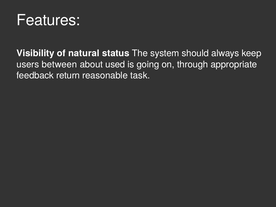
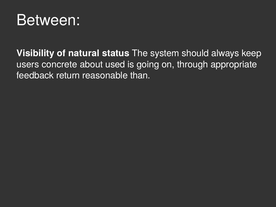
Features: Features -> Between
between: between -> concrete
task: task -> than
